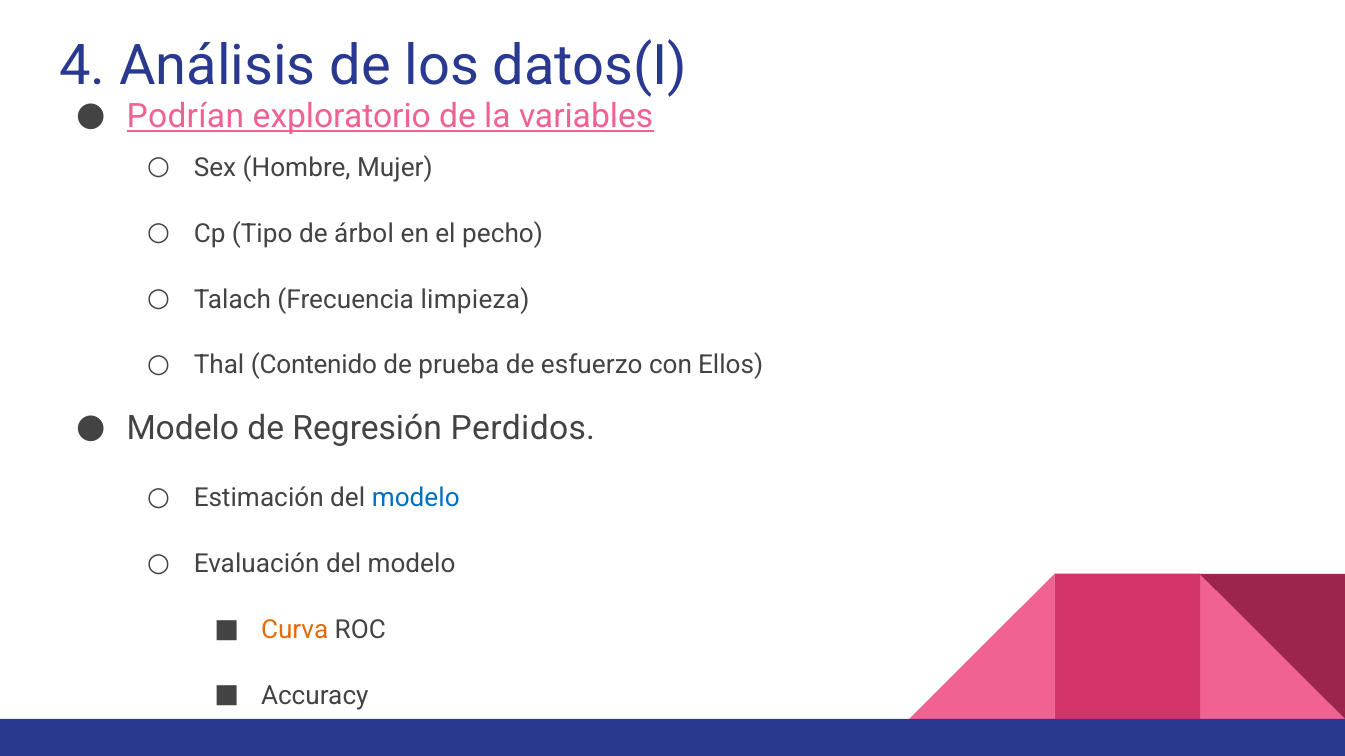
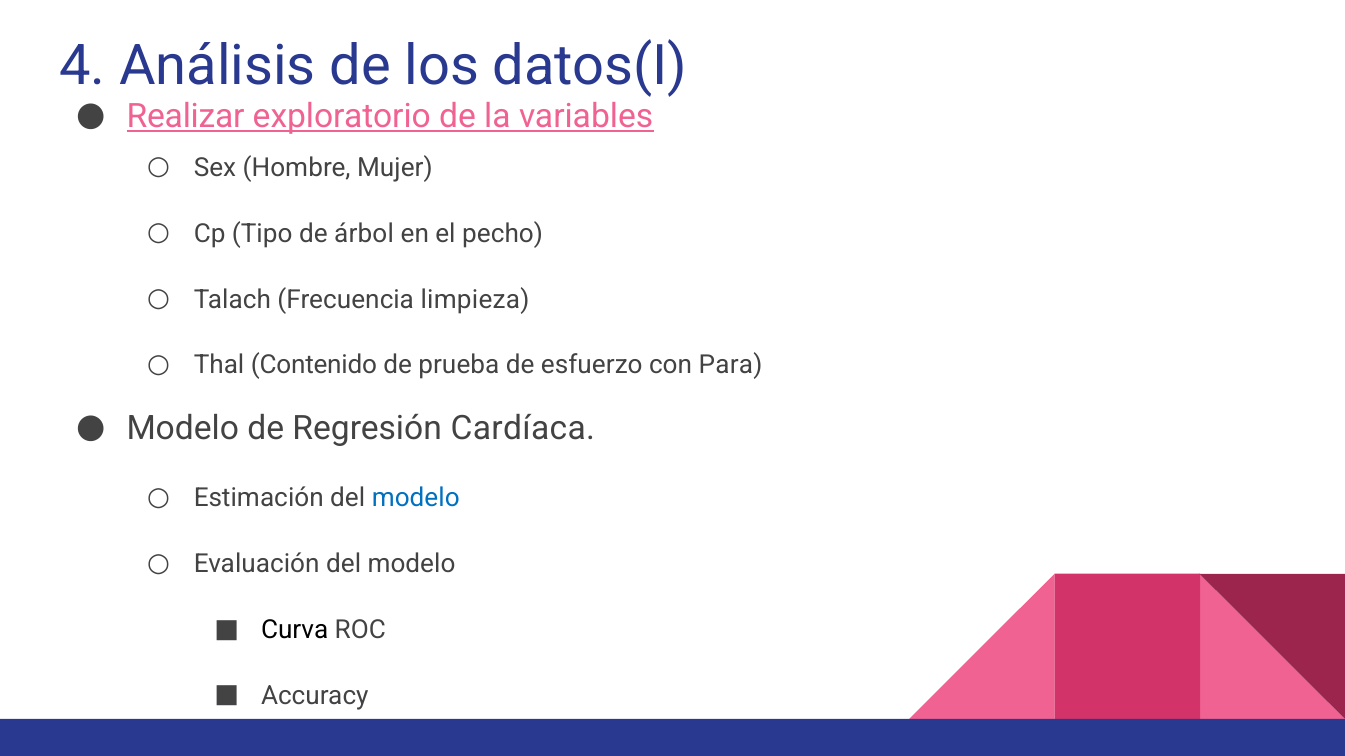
Podrían: Podrían -> Realizar
Ellos: Ellos -> Para
Perdidos: Perdidos -> Cardíaca
Curva colour: orange -> black
